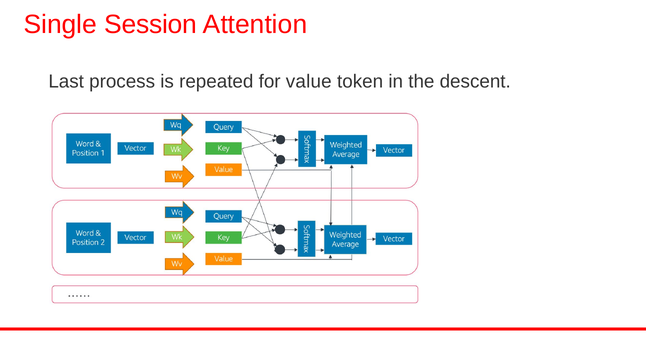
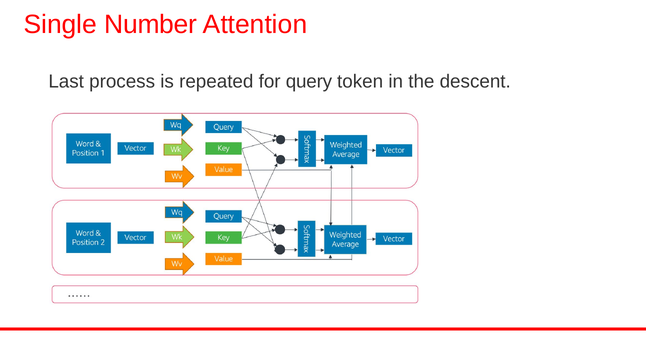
Session: Session -> Number
value: value -> query
